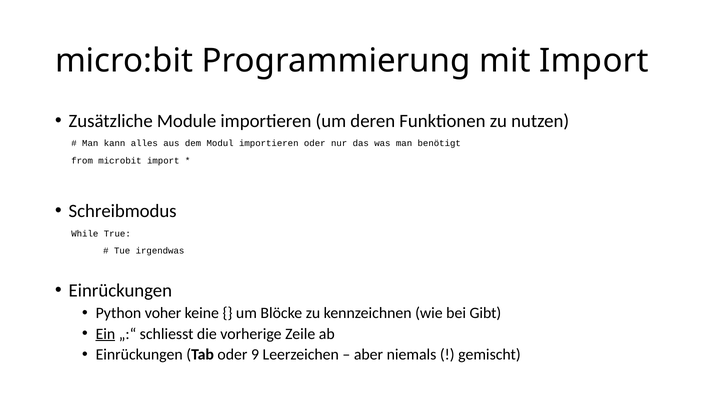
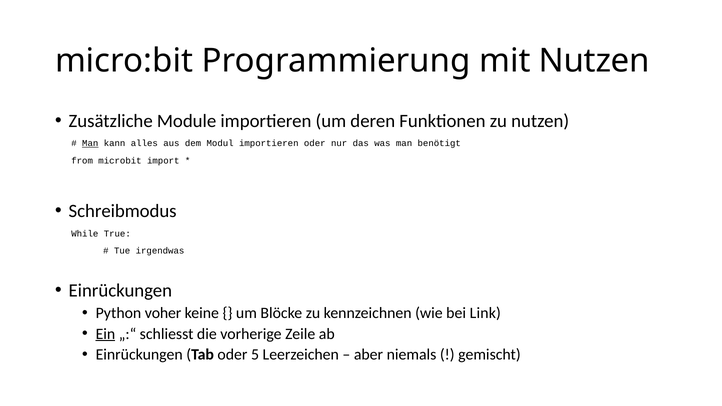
mit Import: Import -> Nutzen
Man at (90, 143) underline: none -> present
Gibt: Gibt -> Link
9: 9 -> 5
